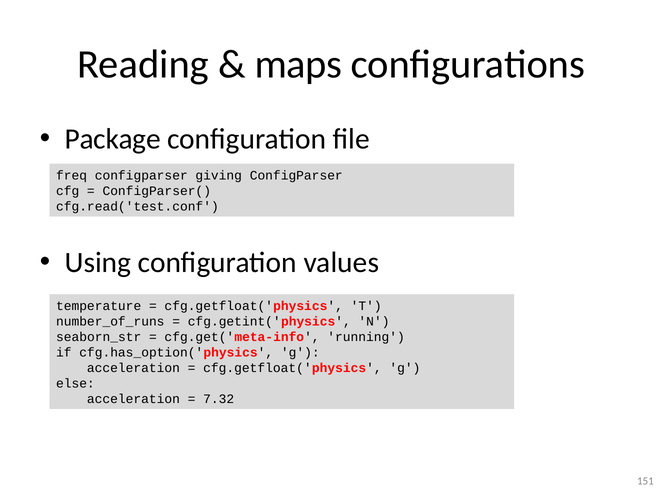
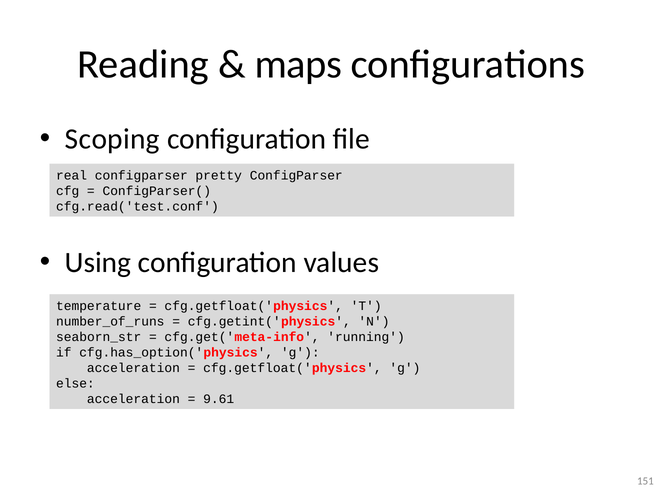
Package: Package -> Scoping
freq: freq -> real
giving: giving -> pretty
7.32: 7.32 -> 9.61
